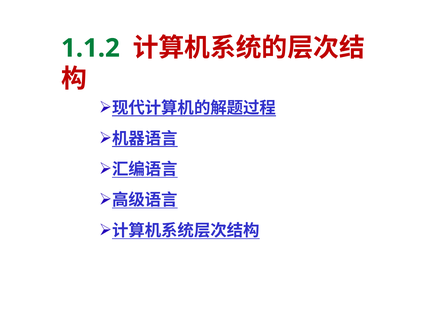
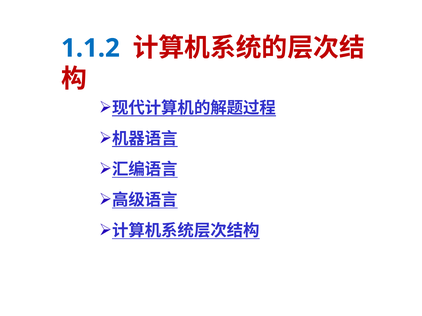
1.1.2 colour: green -> blue
